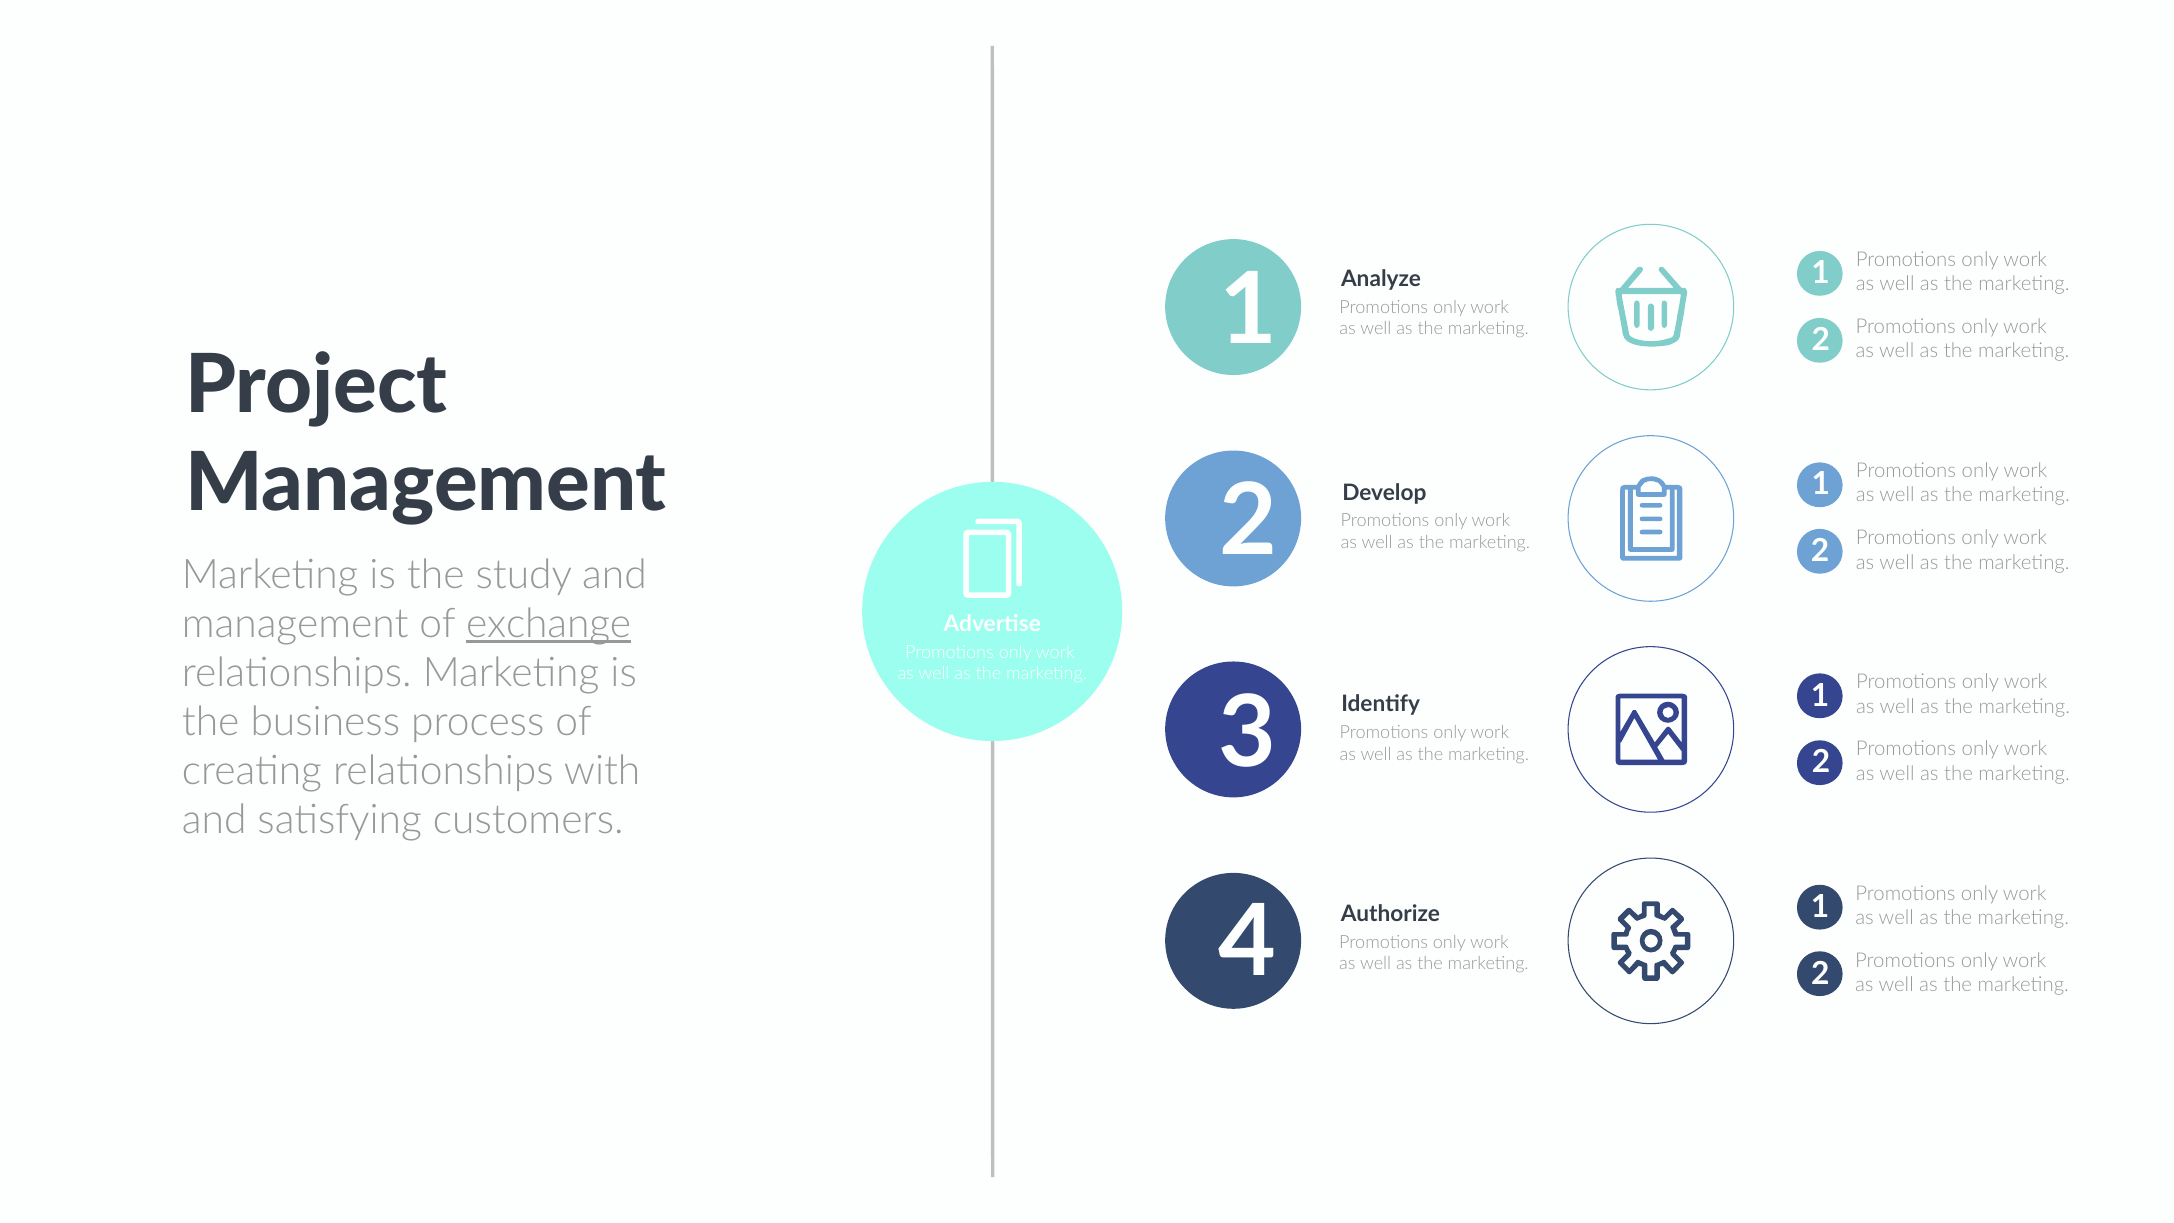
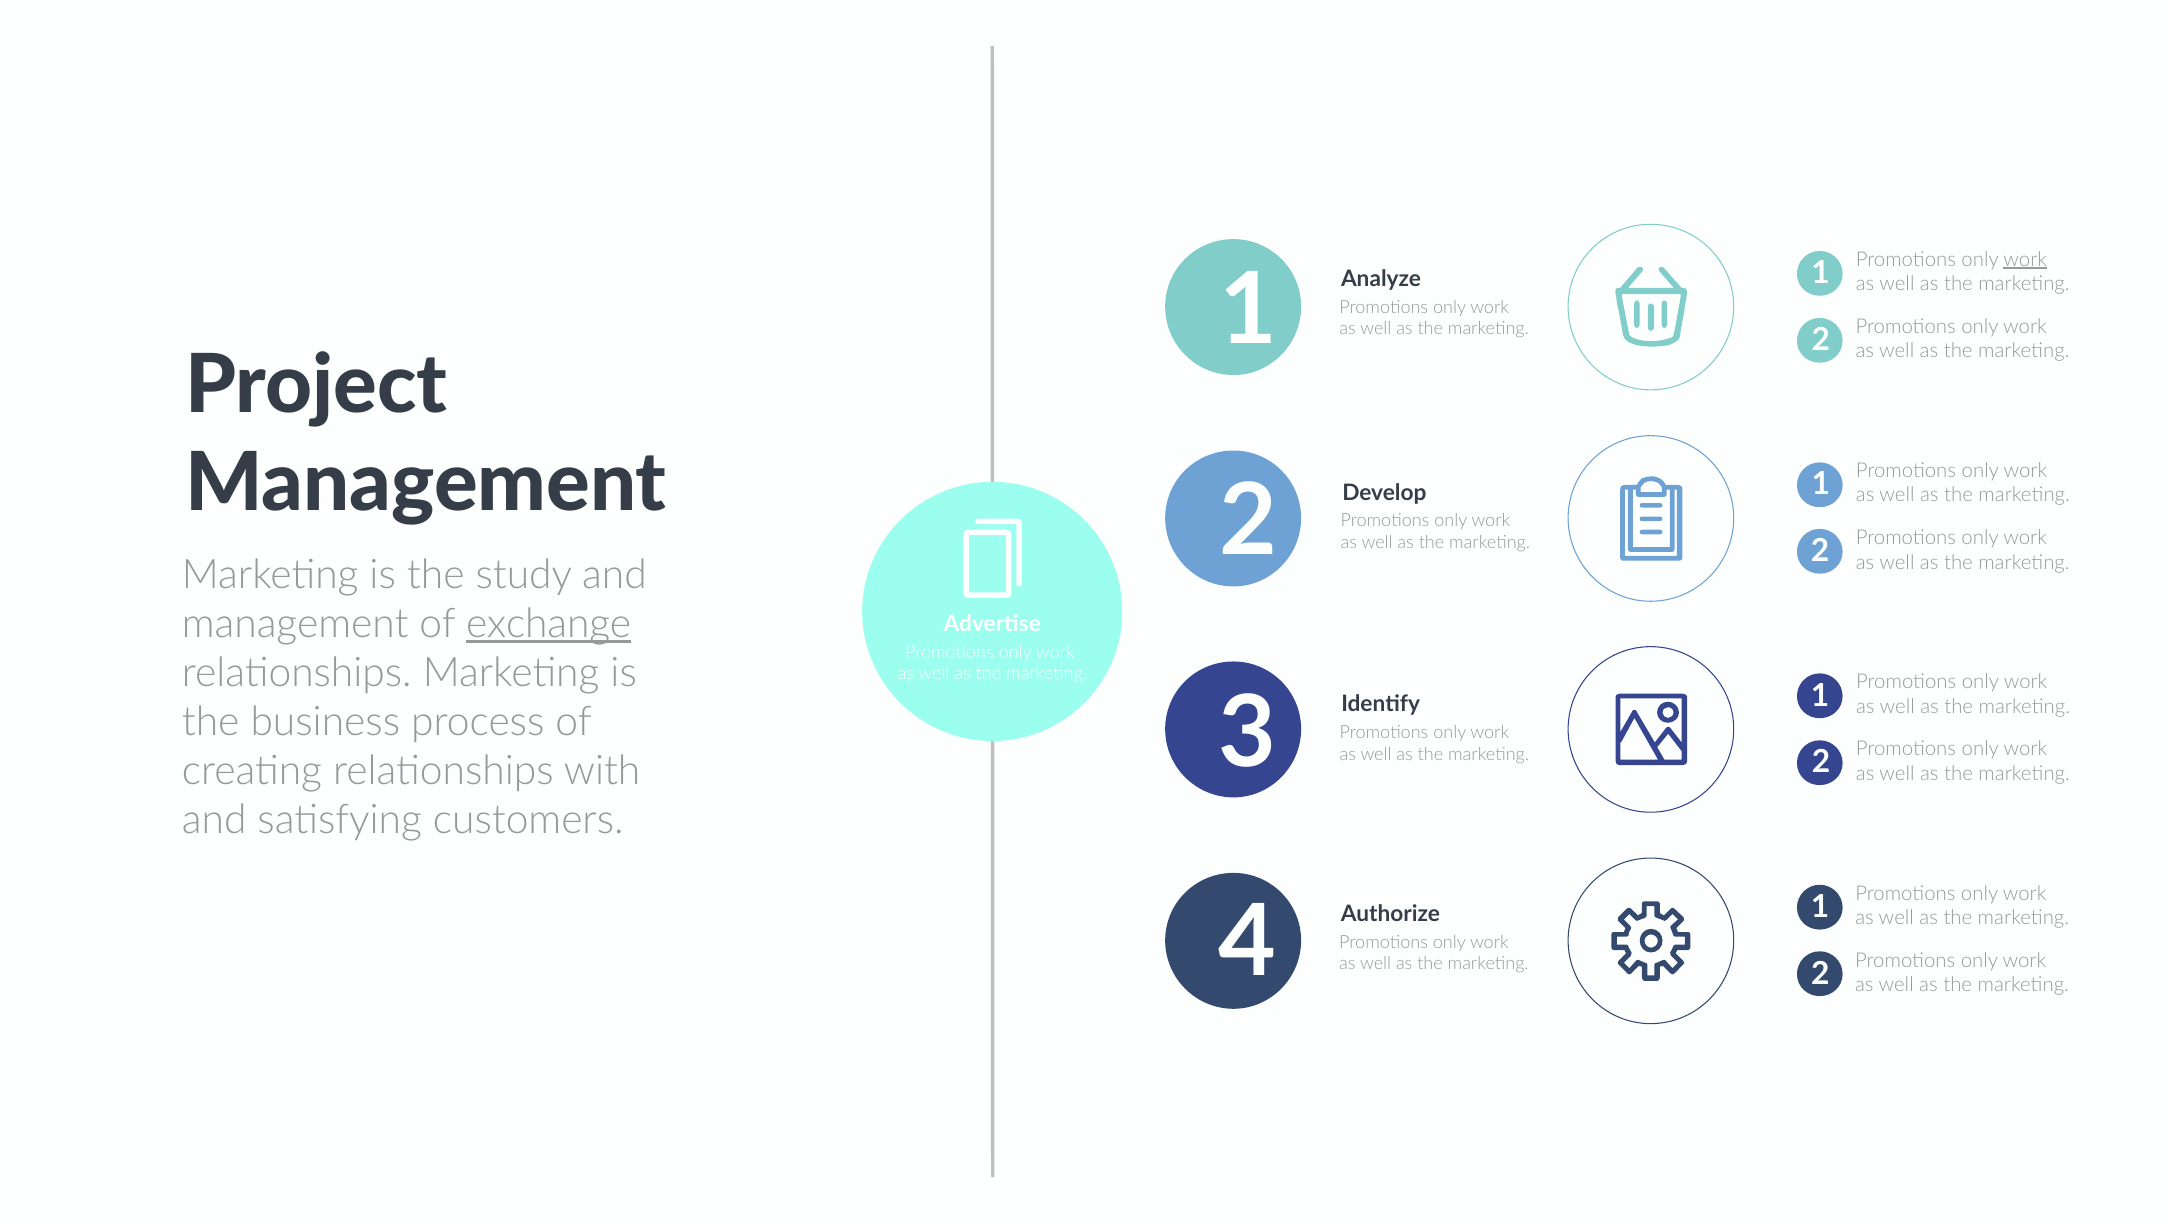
work at (2025, 259) underline: none -> present
